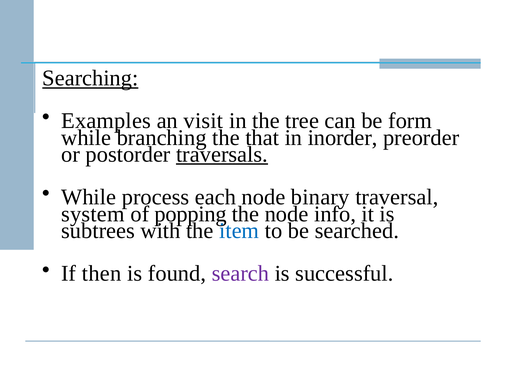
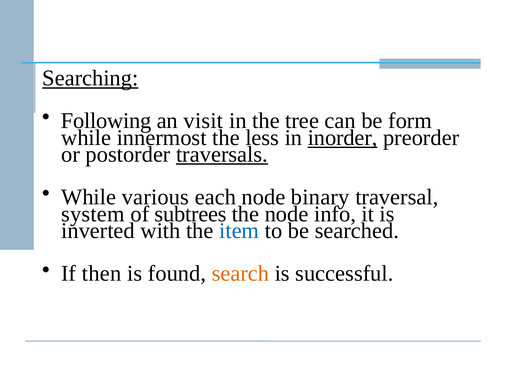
Examples: Examples -> Following
branching: branching -> innermost
that: that -> less
inorder underline: none -> present
process: process -> various
popping: popping -> subtrees
subtrees: subtrees -> inverted
search colour: purple -> orange
